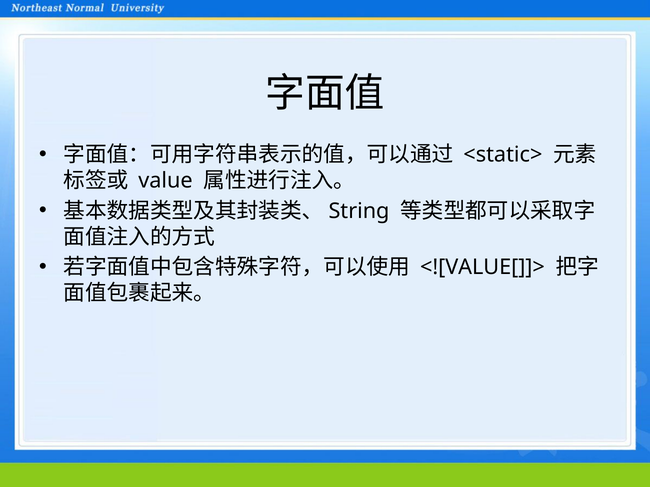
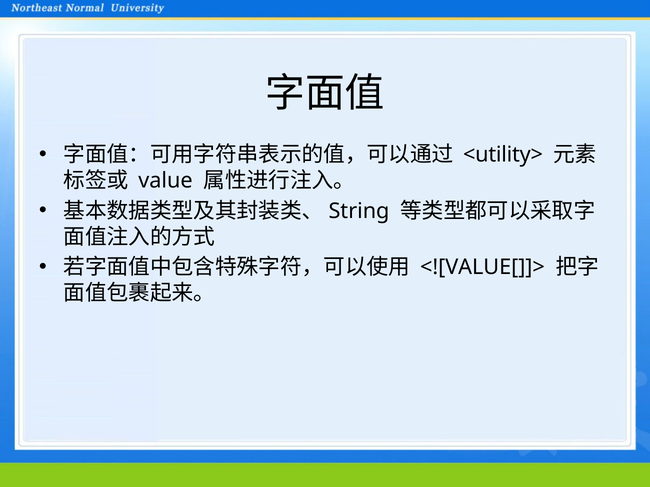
<static>: <static> -> <utility>
